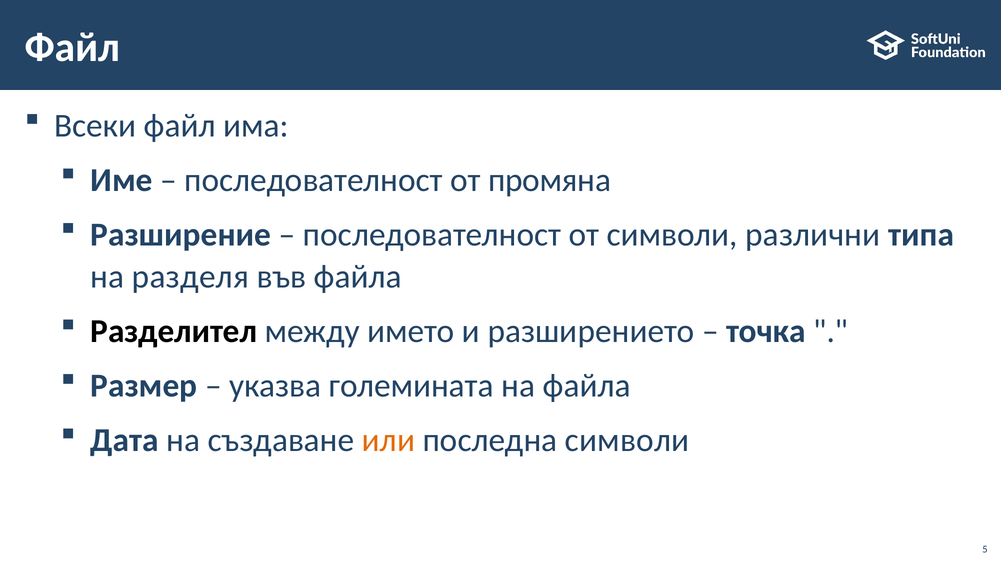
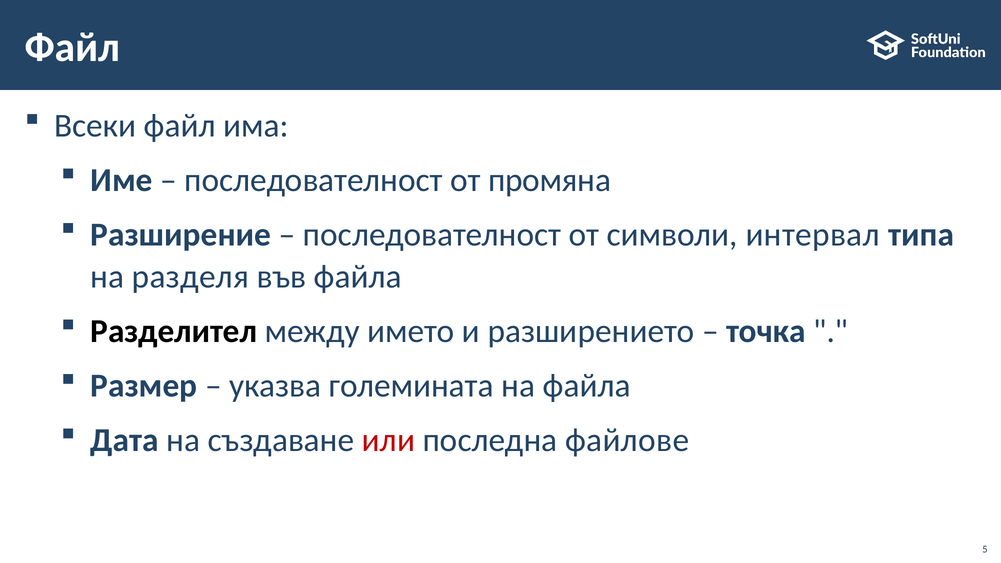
различни: различни -> интервал
или colour: orange -> red
последна символи: символи -> файлове
